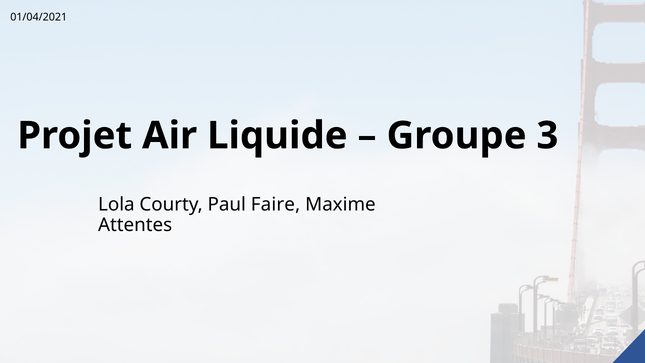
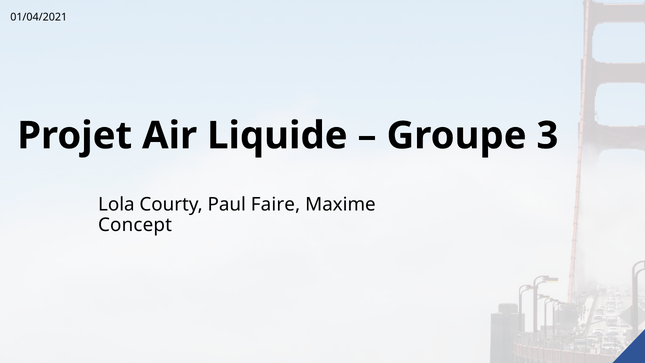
Attentes: Attentes -> Concept
